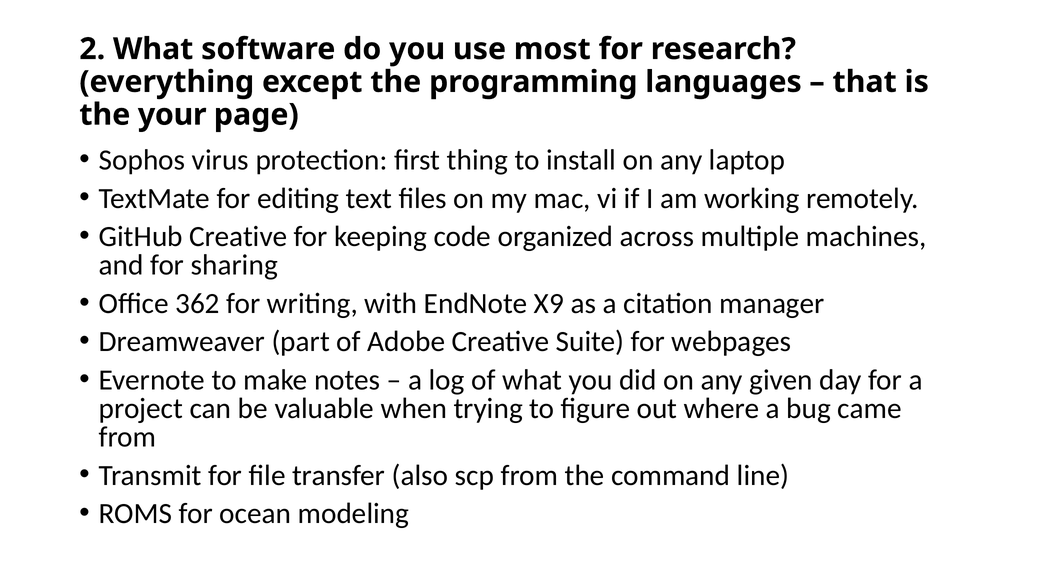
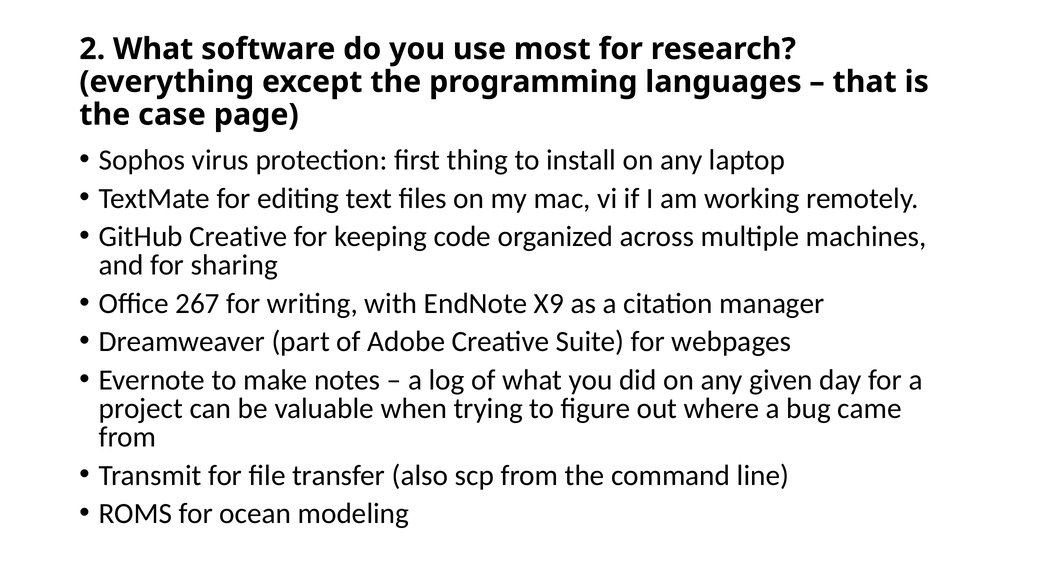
your: your -> case
362: 362 -> 267
